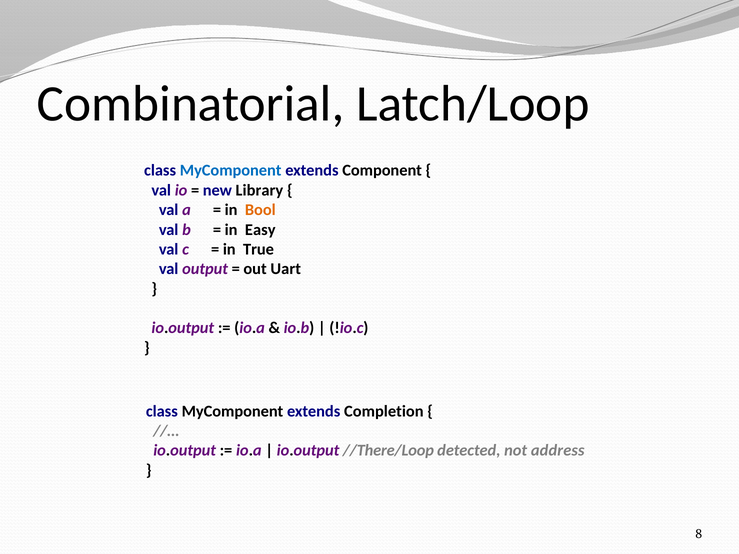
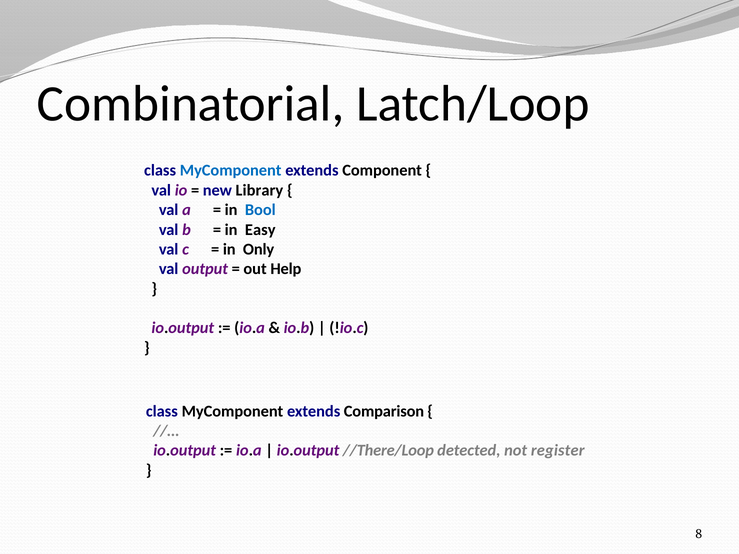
Bool colour: orange -> blue
True: True -> Only
Uart: Uart -> Help
Completion: Completion -> Comparison
address: address -> register
